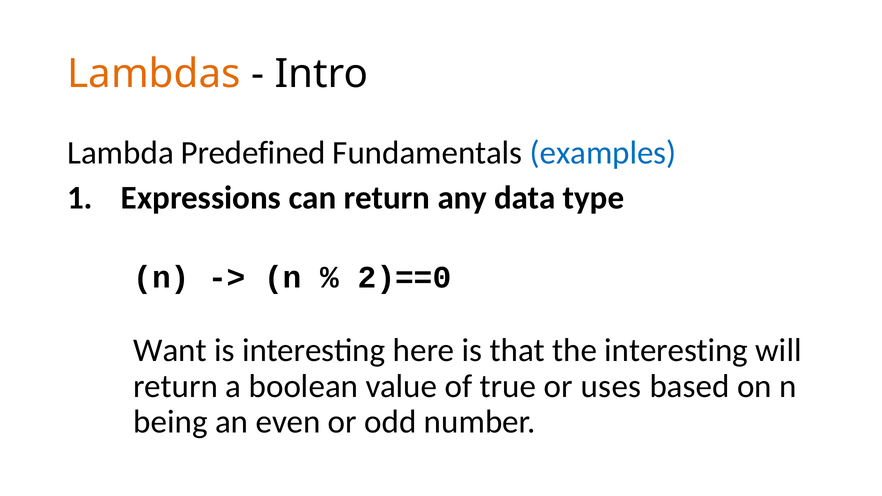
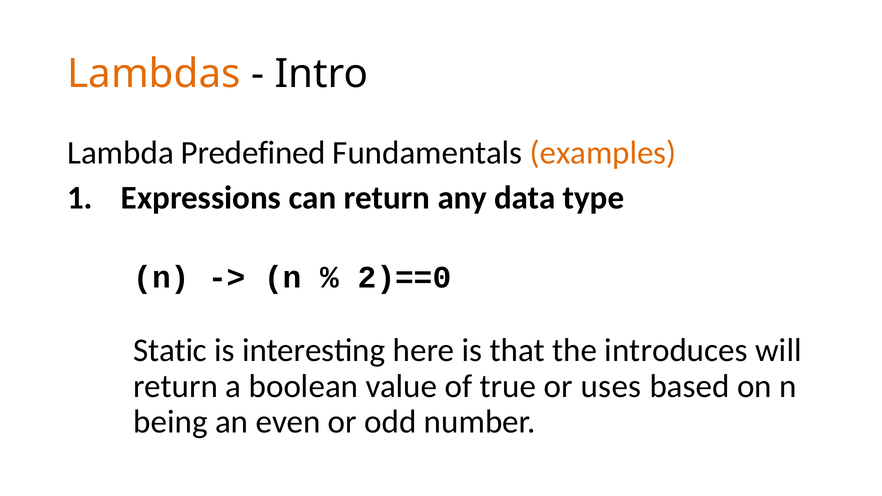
examples colour: blue -> orange
Want: Want -> Static
the interesting: interesting -> introduces
